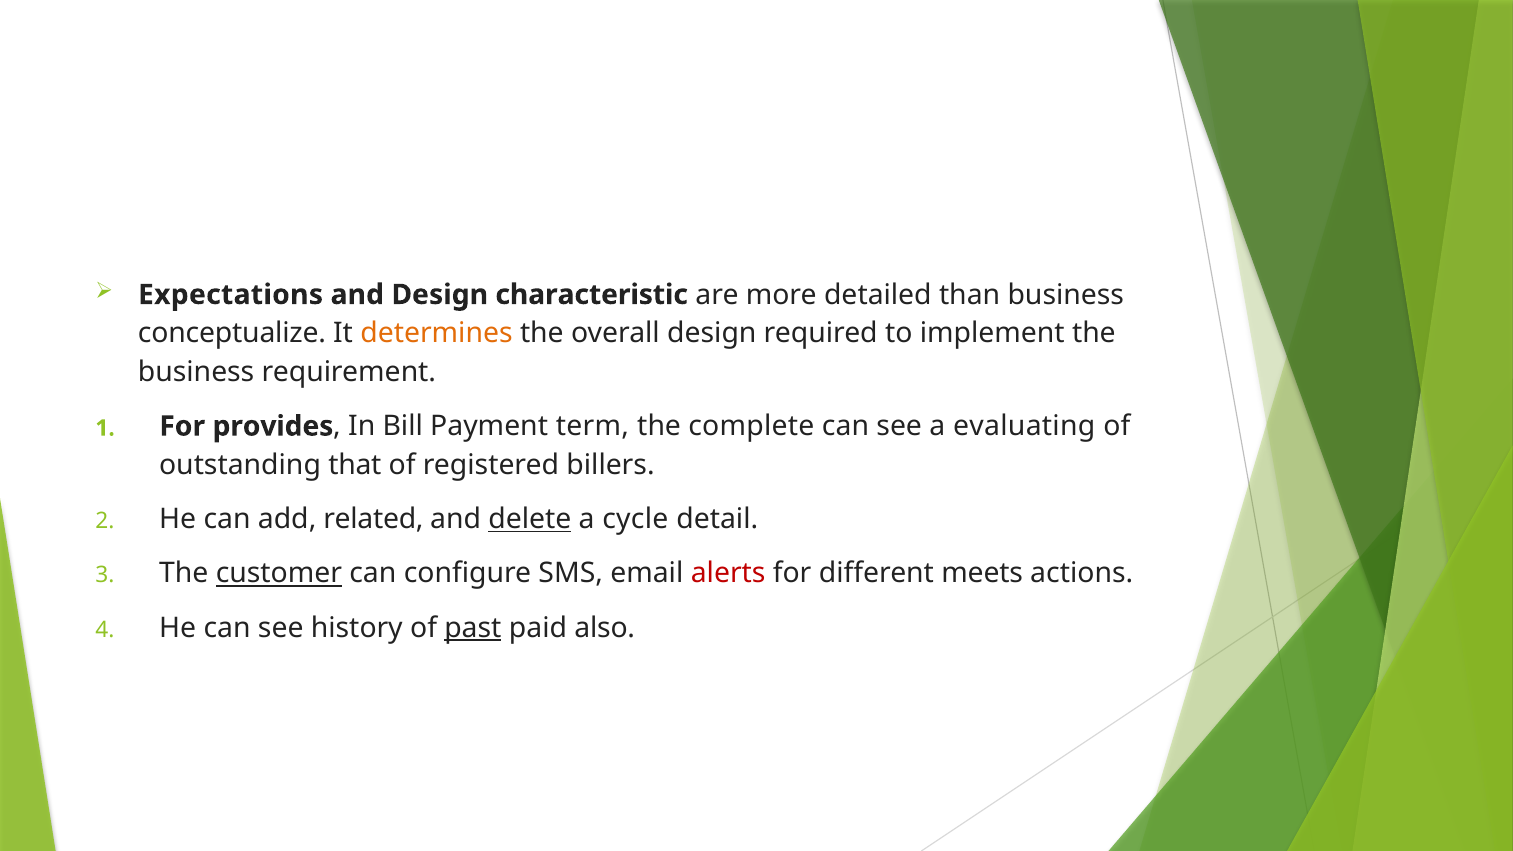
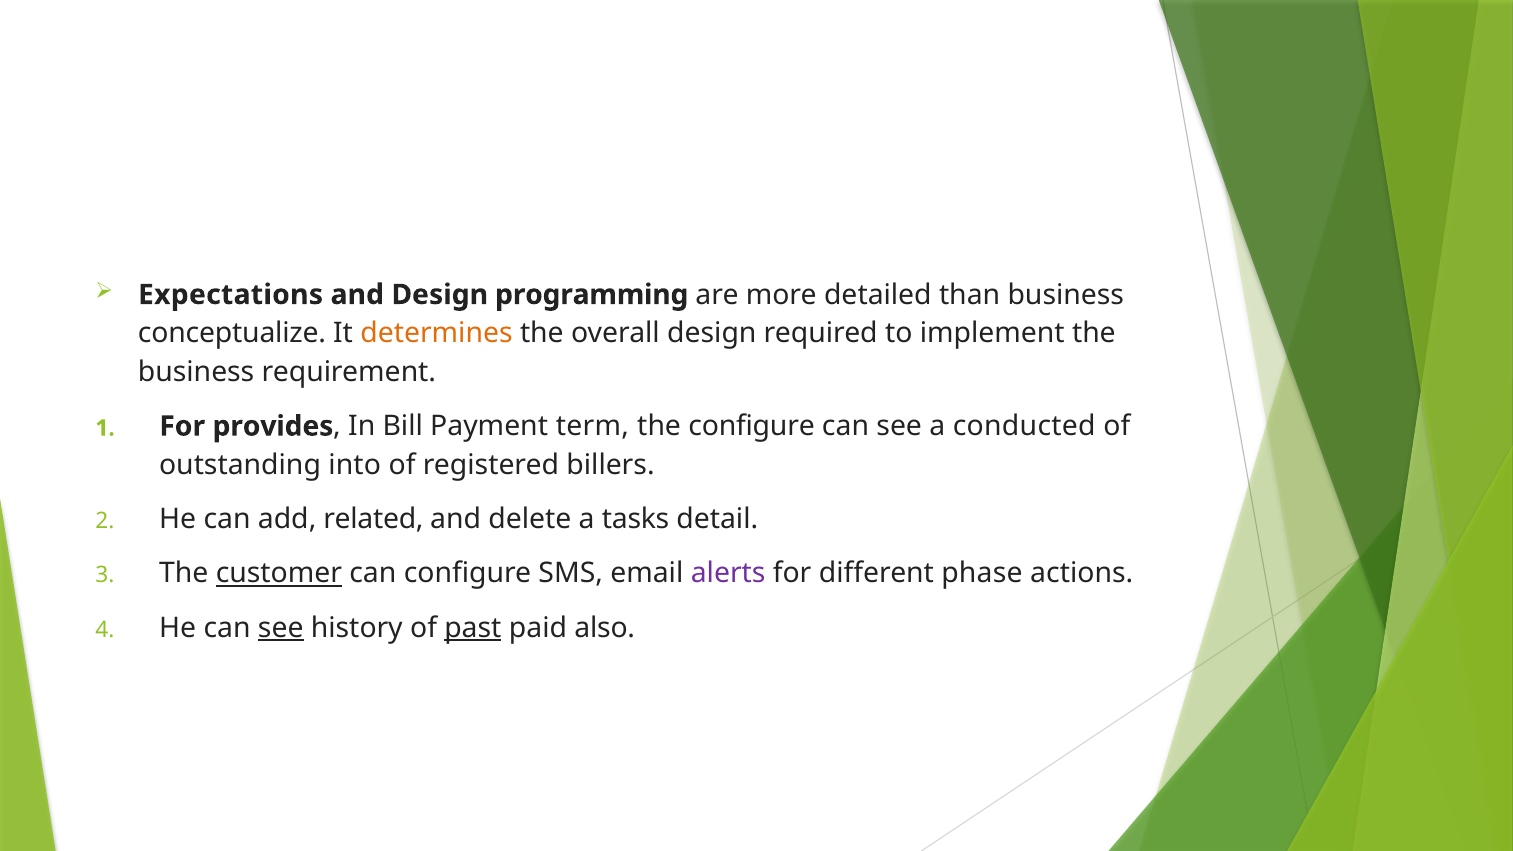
characteristic: characteristic -> programming
the complete: complete -> configure
evaluating: evaluating -> conducted
that: that -> into
delete underline: present -> none
cycle: cycle -> tasks
alerts colour: red -> purple
meets: meets -> phase
see at (281, 628) underline: none -> present
